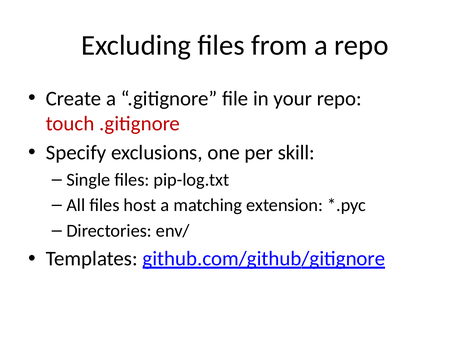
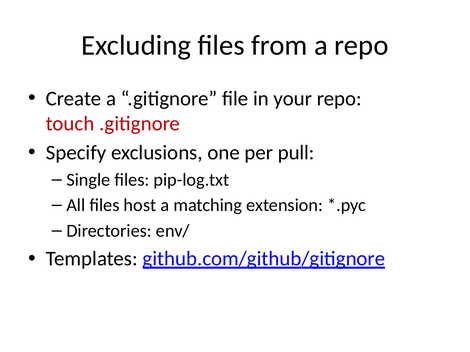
skill: skill -> pull
